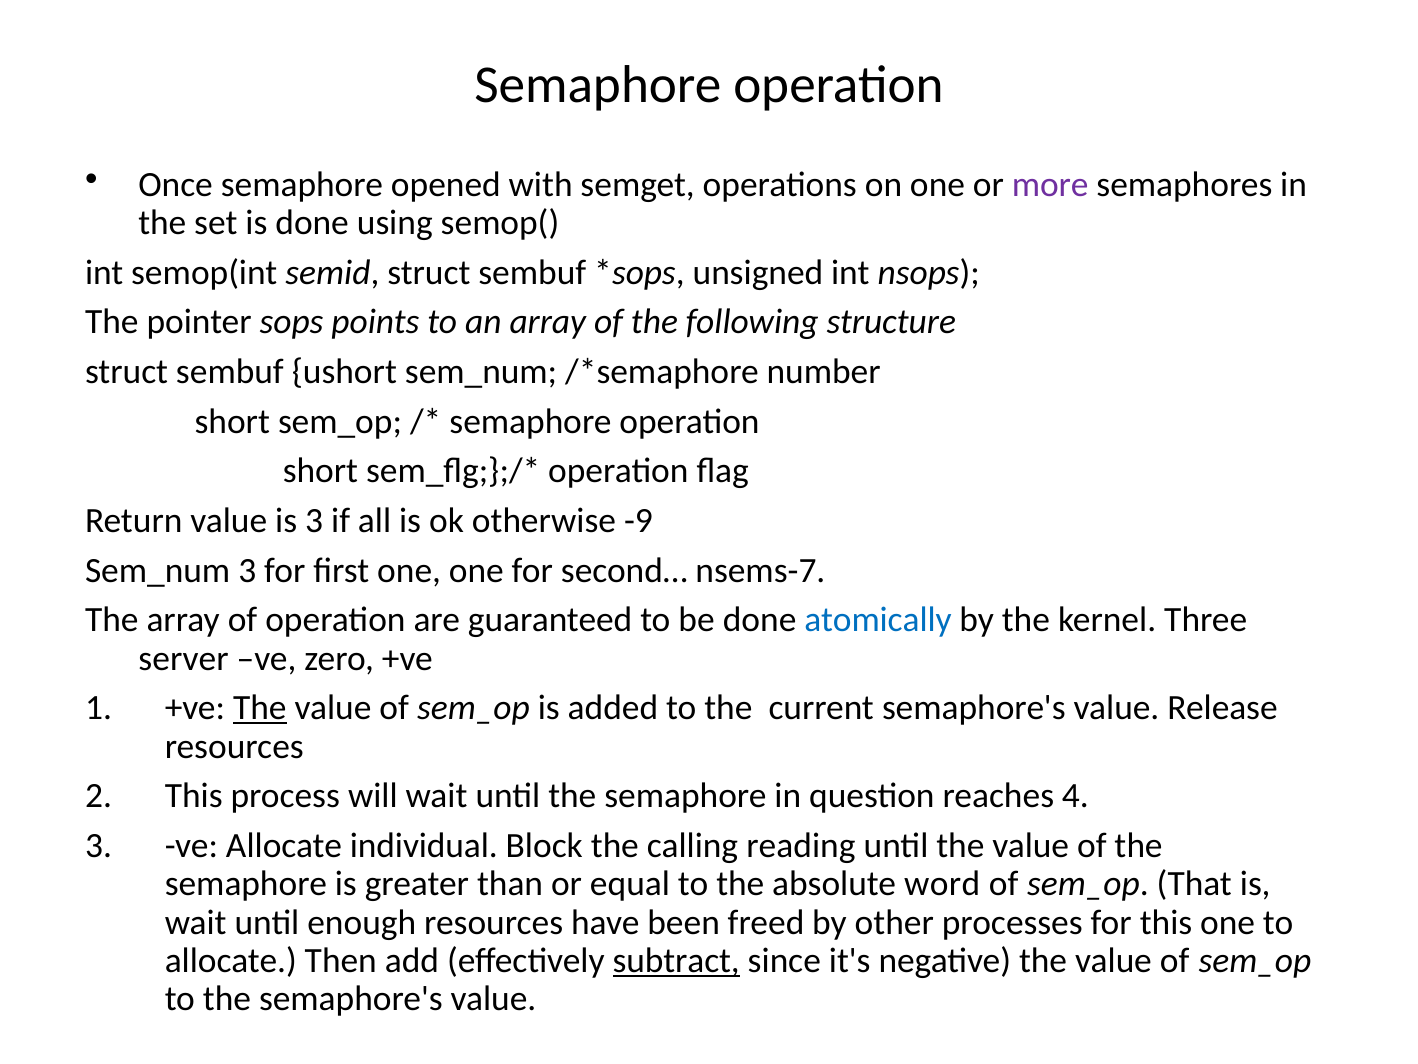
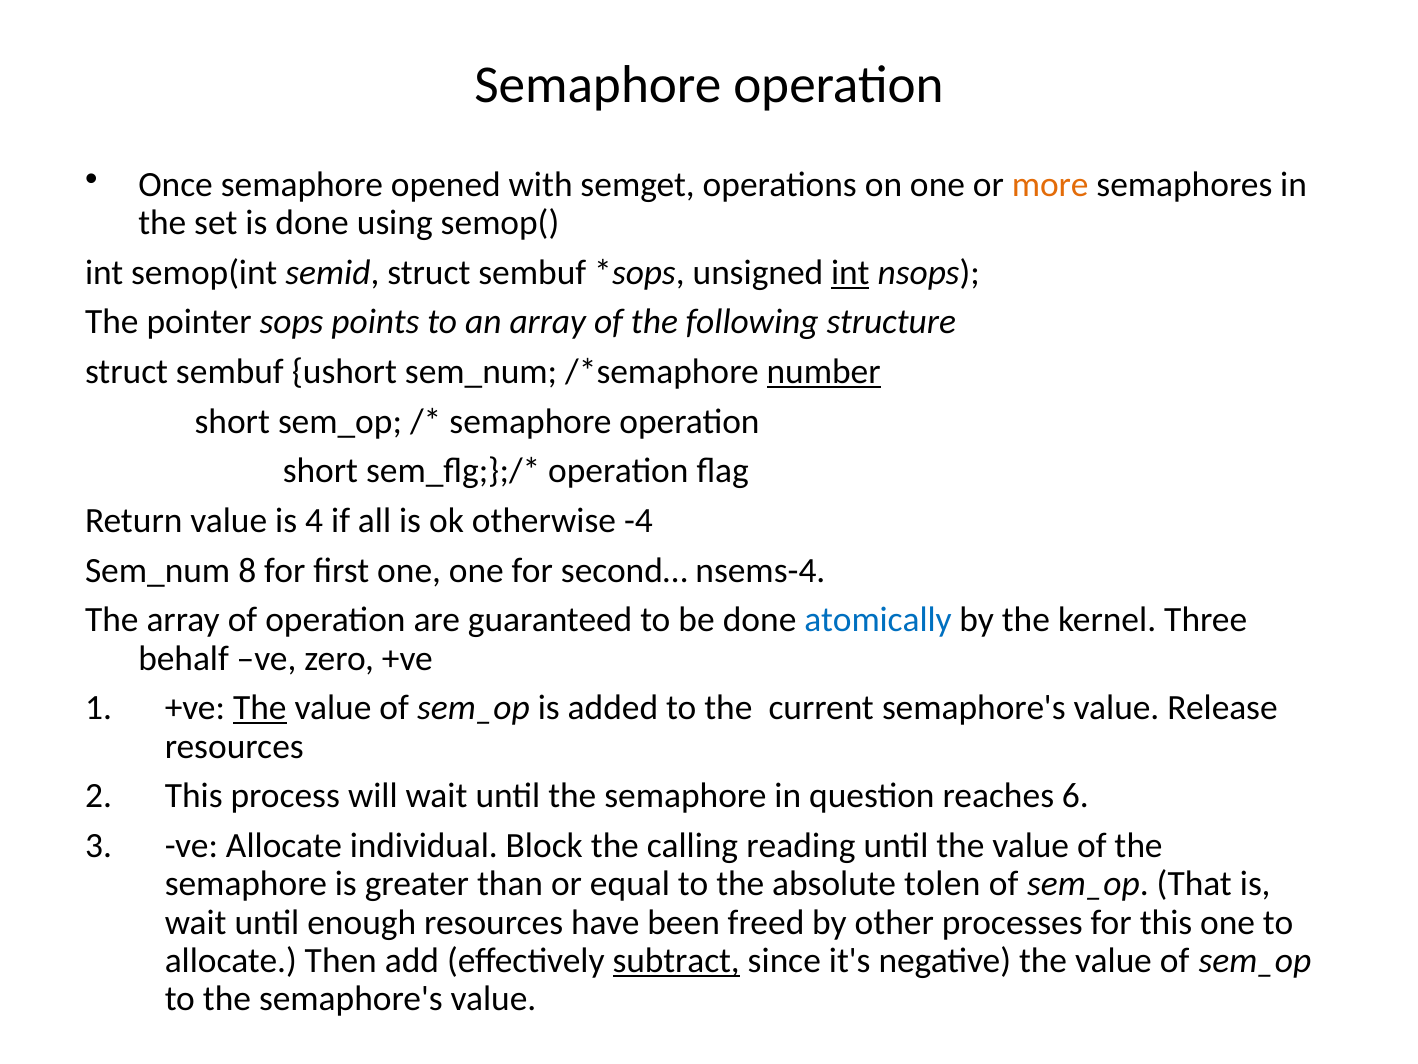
more colour: purple -> orange
int at (850, 272) underline: none -> present
number underline: none -> present
is 3: 3 -> 4
-9: -9 -> -4
Sem_num 3: 3 -> 8
nsems-7: nsems-7 -> nsems-4
server: server -> behalf
4: 4 -> 6
word: word -> tolen
